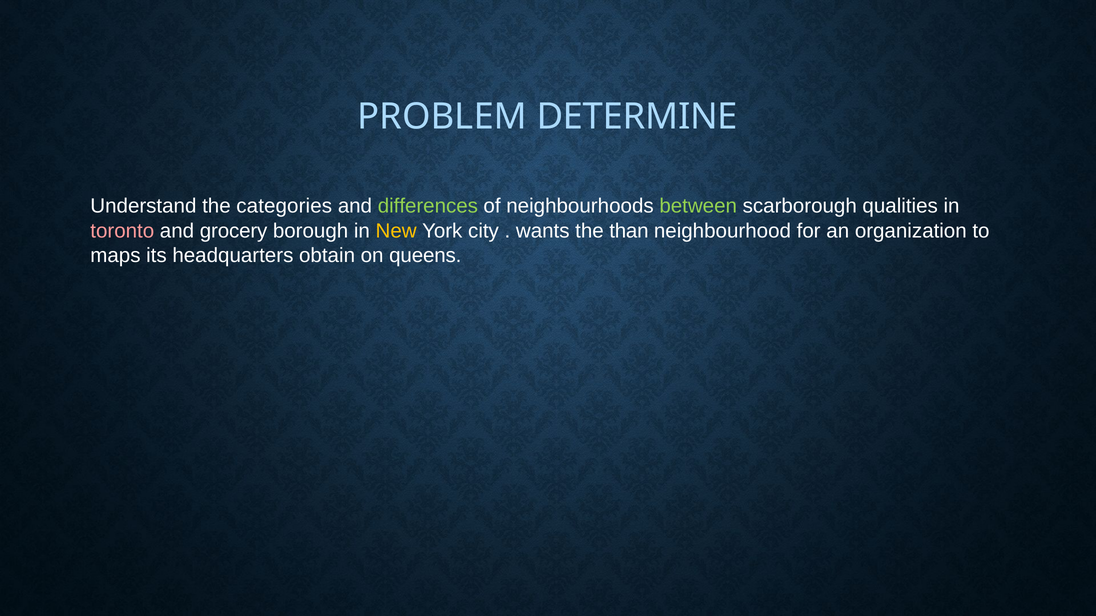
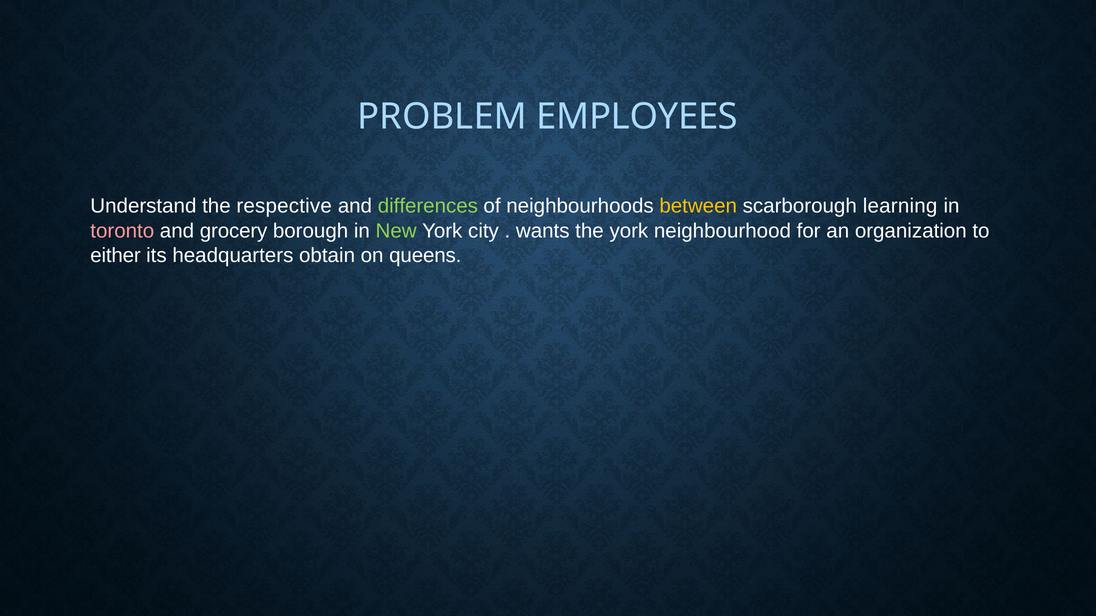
DETERMINE: DETERMINE -> EMPLOYEES
categories: categories -> respective
between colour: light green -> yellow
qualities: qualities -> learning
New colour: yellow -> light green
the than: than -> york
maps: maps -> either
